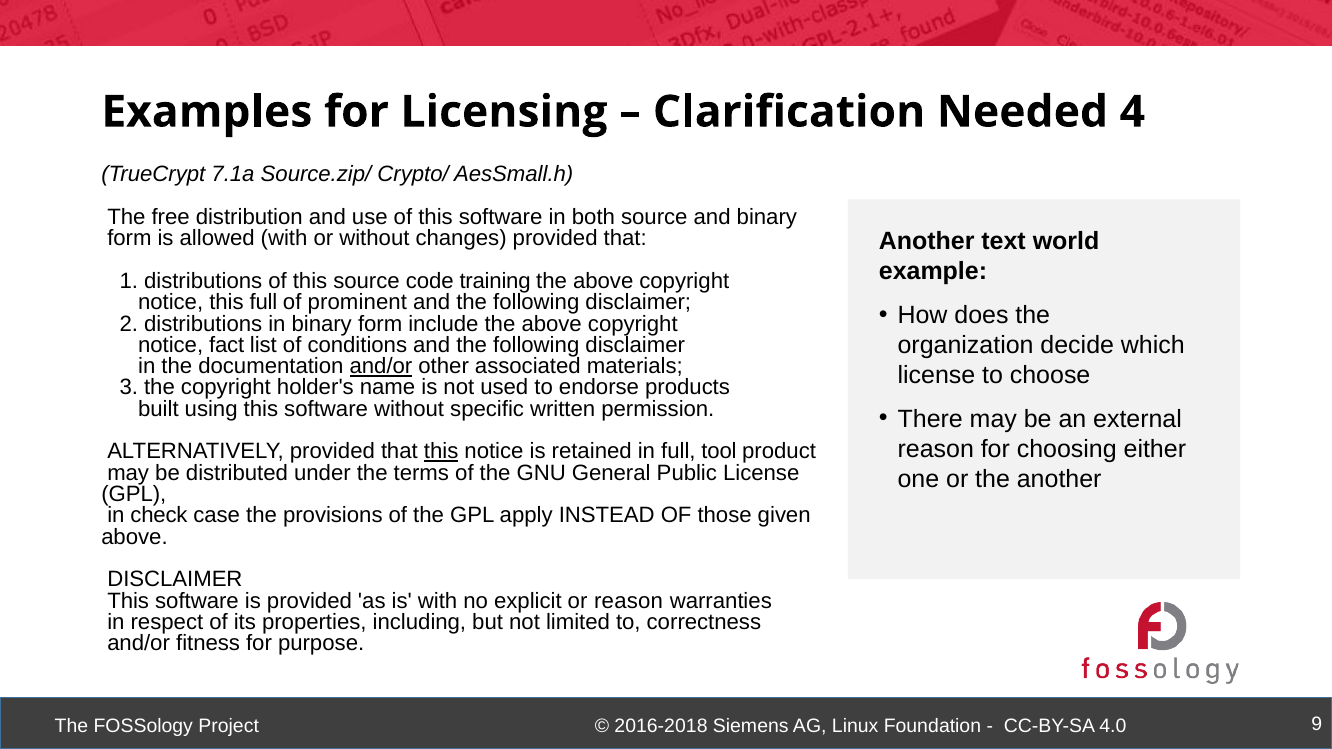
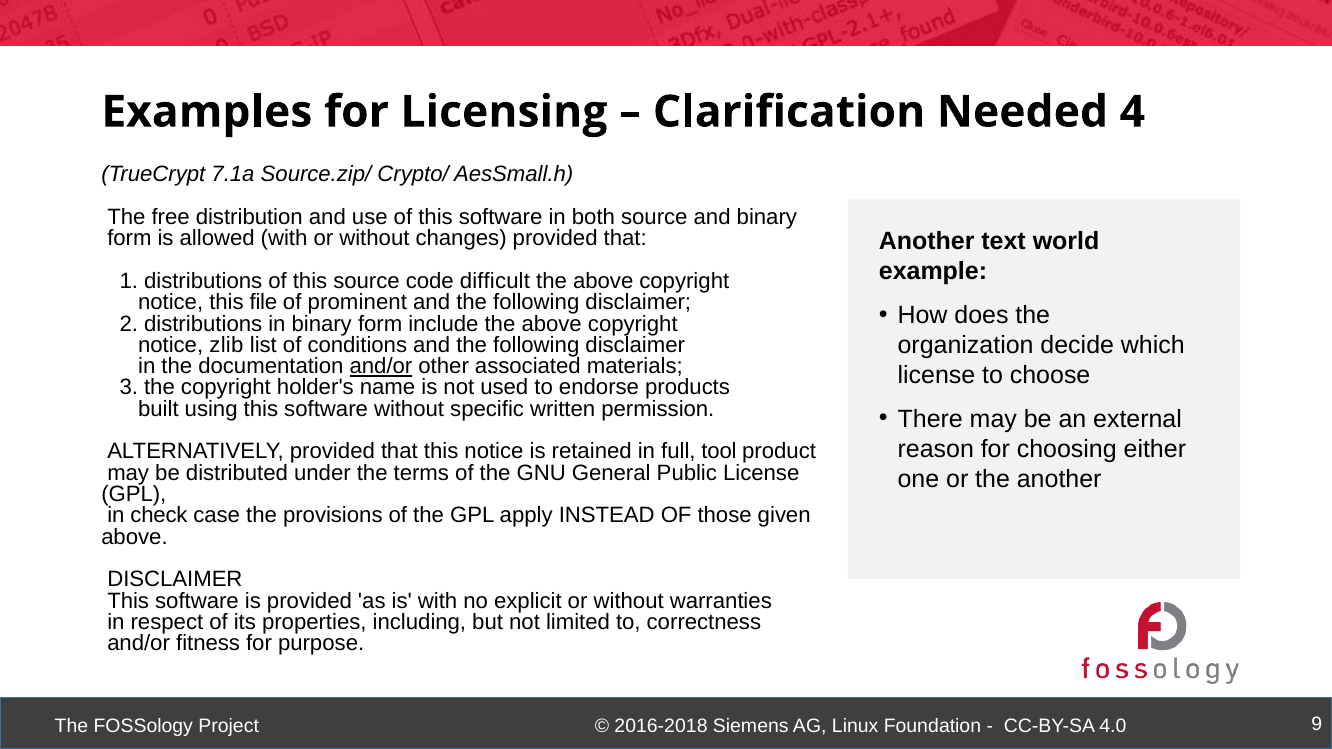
training: training -> difficult
this full: full -> file
fact: fact -> zlib
this at (441, 452) underline: present -> none
explicit or reason: reason -> without
